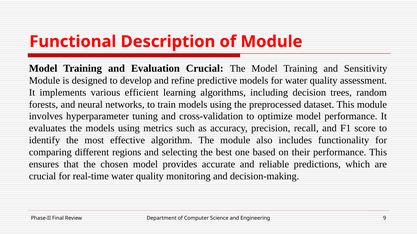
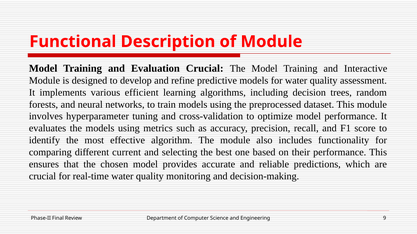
Sensitivity: Sensitivity -> Interactive
regions: regions -> current
